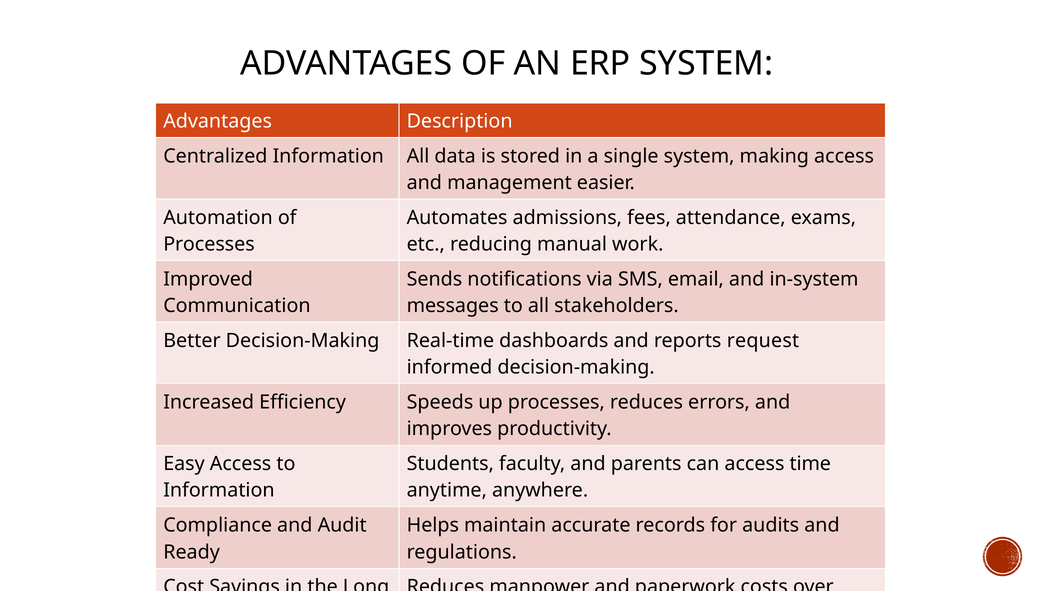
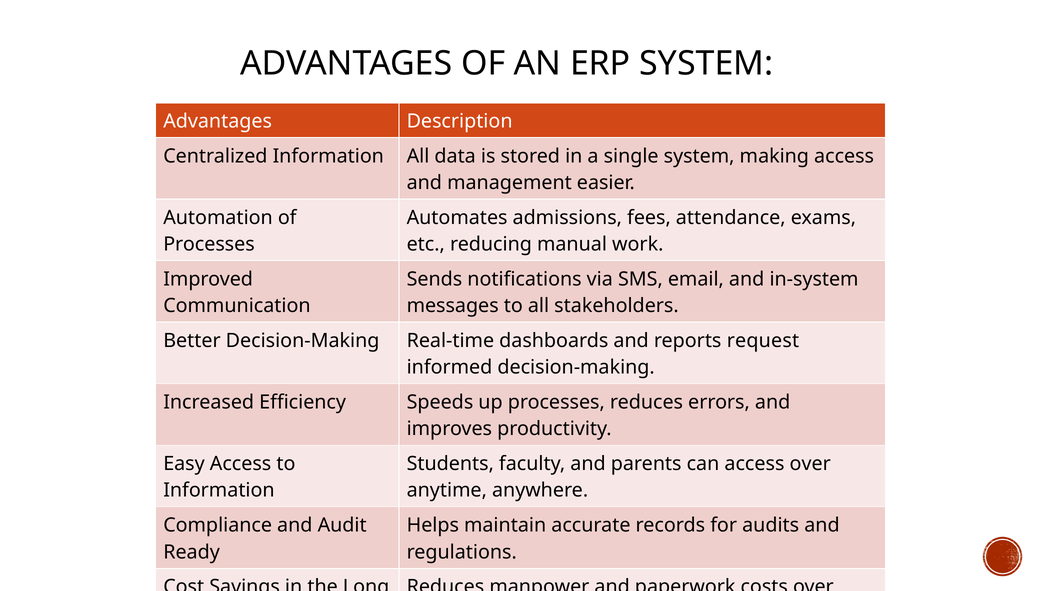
access time: time -> over
